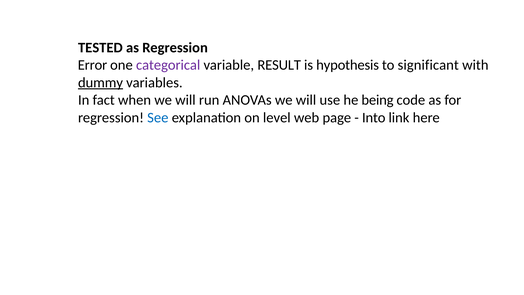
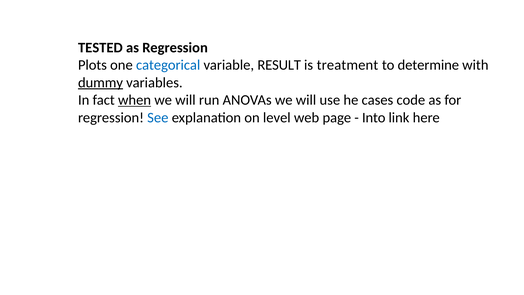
Error: Error -> Plots
categorical colour: purple -> blue
hypothesis: hypothesis -> treatment
significant: significant -> determine
when underline: none -> present
being: being -> cases
